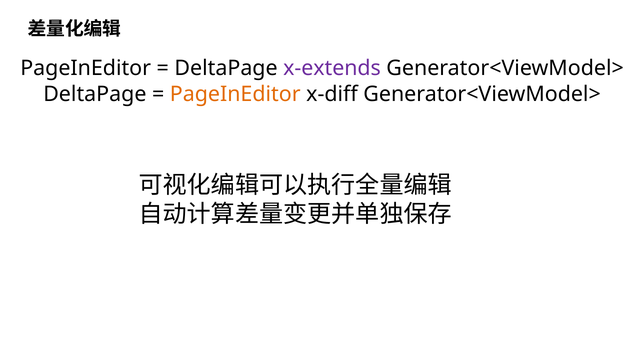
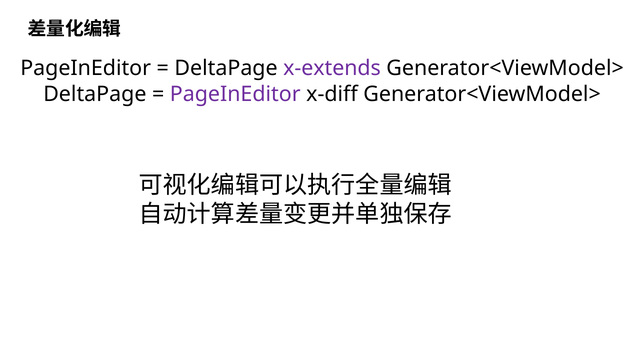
PageInEditor at (235, 94) colour: orange -> purple
